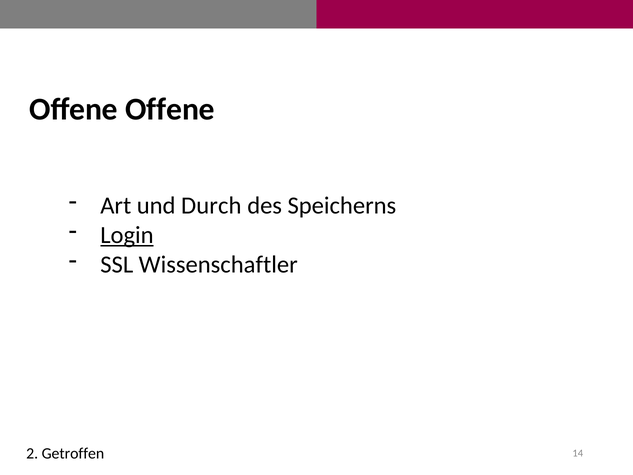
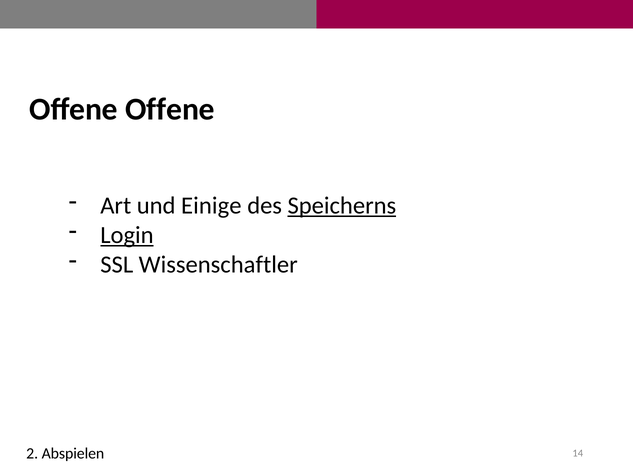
Durch: Durch -> Einige
Speicherns underline: none -> present
Getroffen: Getroffen -> Abspielen
